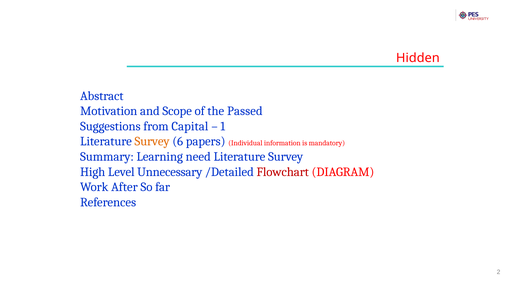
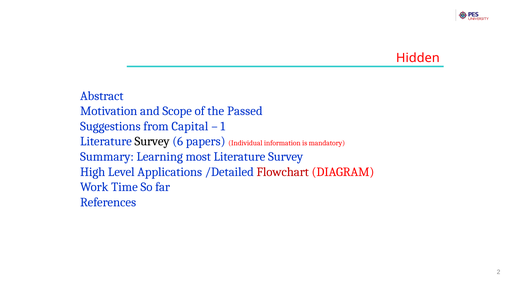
Survey at (152, 142) colour: orange -> black
need: need -> most
Unnecessary: Unnecessary -> Applications
After: After -> Time
